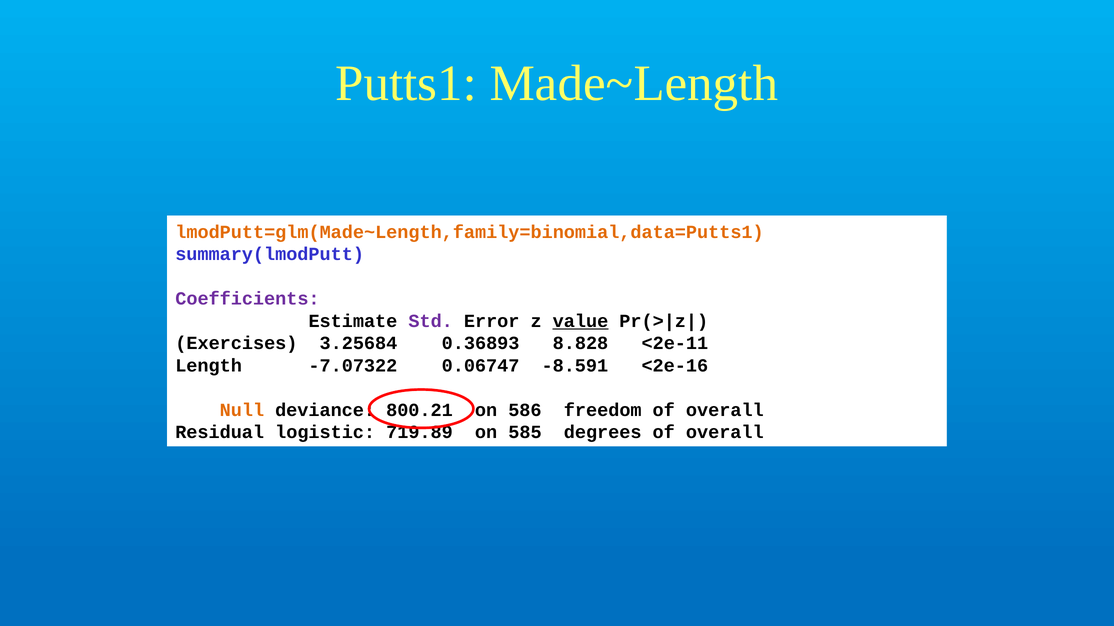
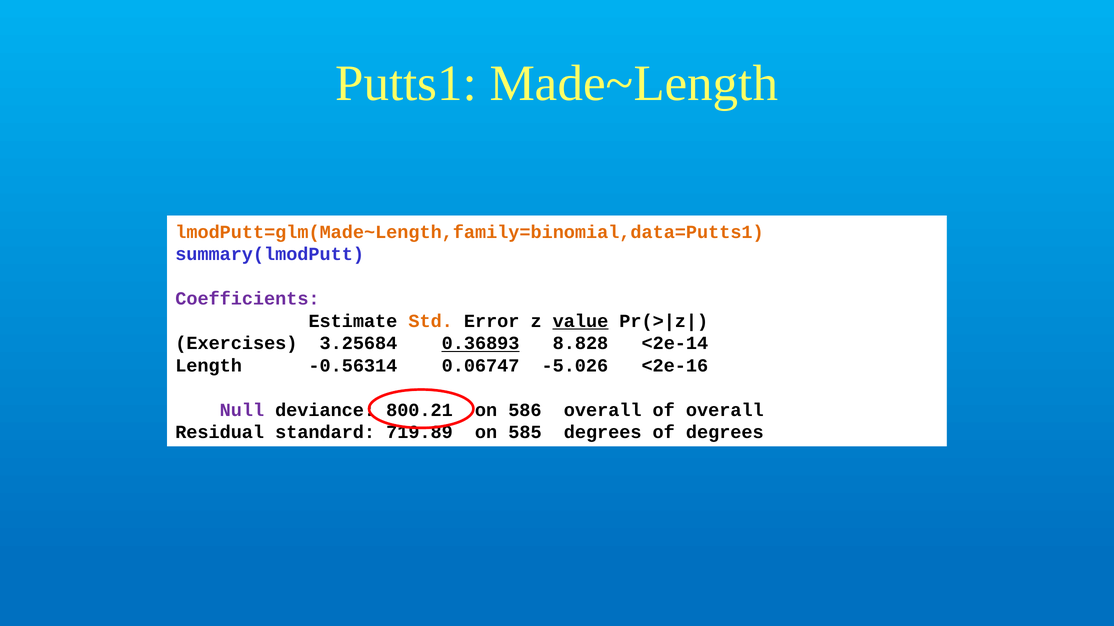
Std colour: purple -> orange
0.36893 underline: none -> present
<2e-11: <2e-11 -> <2e-14
-7.07322: -7.07322 -> -0.56314
-8.591: -8.591 -> -5.026
Null colour: orange -> purple
586 freedom: freedom -> overall
logistic: logistic -> standard
degrees of overall: overall -> degrees
